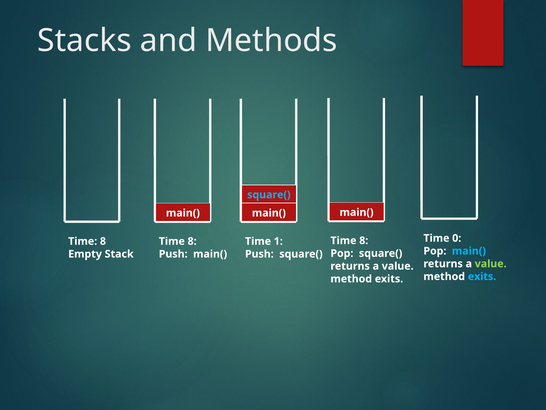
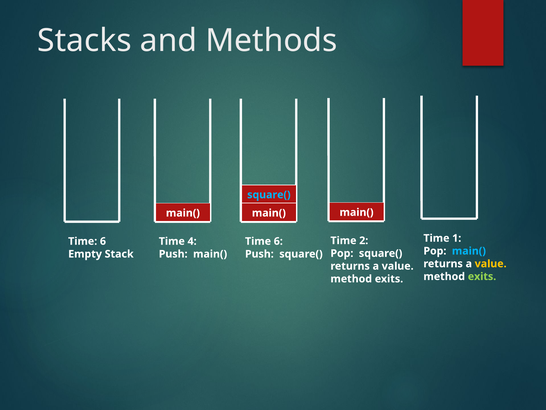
0: 0 -> 1
8 at (364, 240): 8 -> 2
8 at (103, 241): 8 -> 6
8 at (192, 241): 8 -> 4
1 at (278, 241): 1 -> 6
value at (491, 263) colour: light green -> yellow
exits at (482, 276) colour: light blue -> light green
